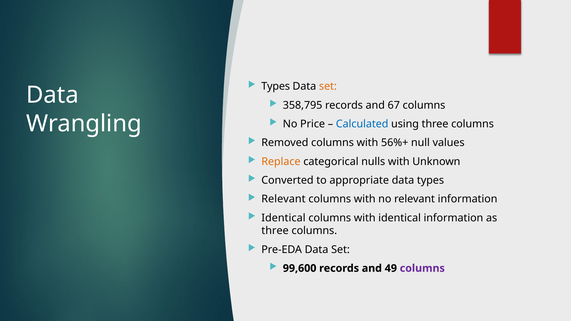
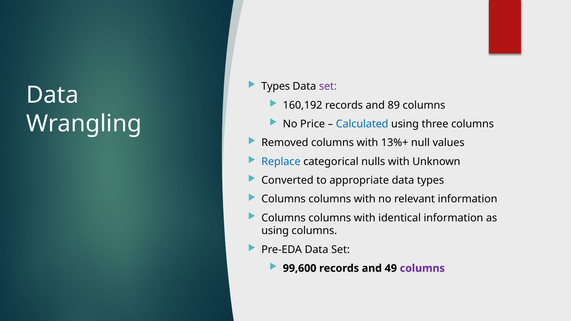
set at (328, 86) colour: orange -> purple
358,795: 358,795 -> 160,192
67: 67 -> 89
56%+: 56%+ -> 13%+
Replace colour: orange -> blue
Relevant at (283, 199): Relevant -> Columns
Identical at (283, 218): Identical -> Columns
three at (275, 231): three -> using
